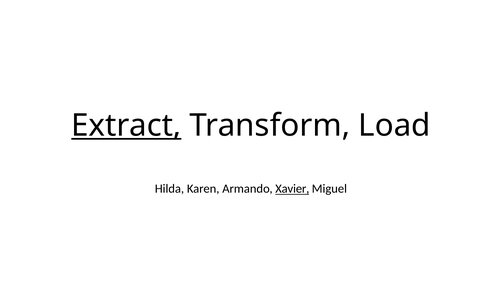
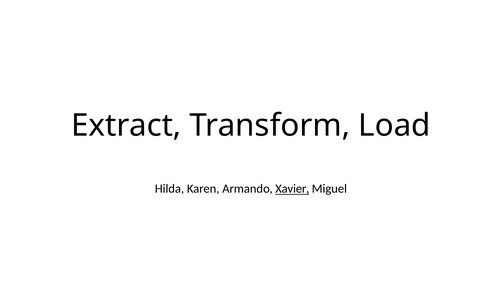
Extract underline: present -> none
